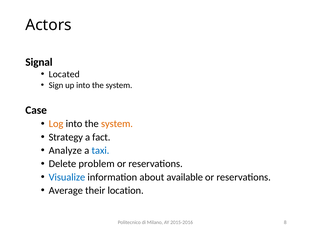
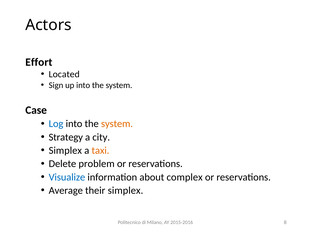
Signal: Signal -> Effort
Log colour: orange -> blue
fact: fact -> city
Analyze at (65, 151): Analyze -> Simplex
taxi colour: blue -> orange
available: available -> complex
their location: location -> simplex
